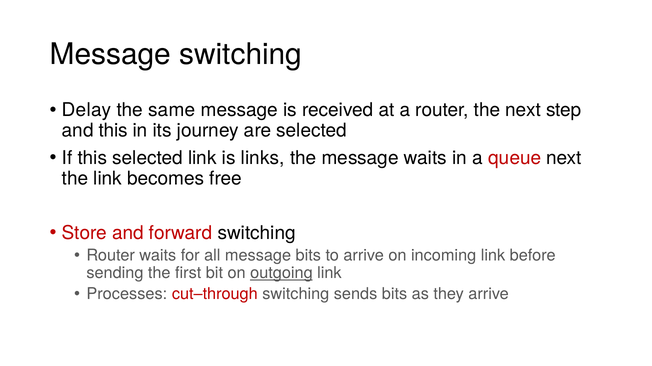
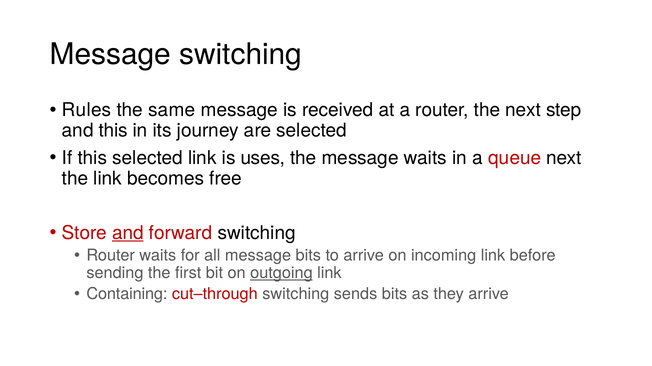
Delay: Delay -> Rules
links: links -> uses
and at (128, 233) underline: none -> present
Processes: Processes -> Containing
